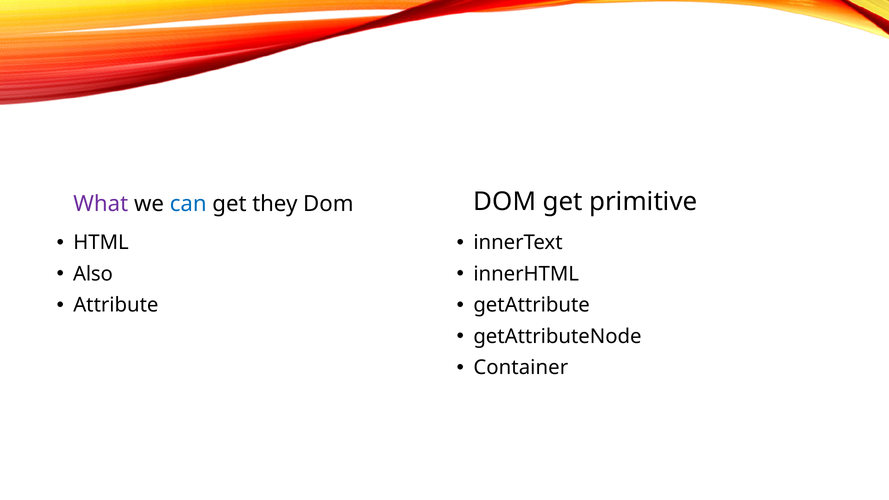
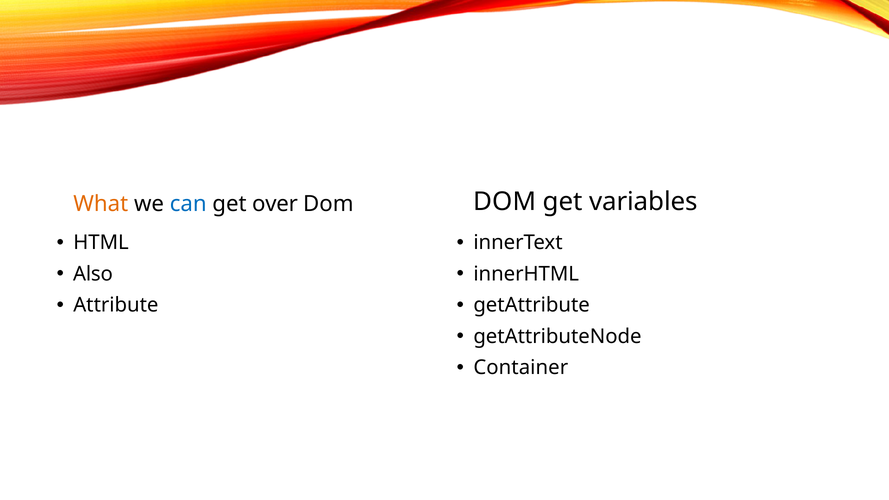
primitive: primitive -> variables
What colour: purple -> orange
they: they -> over
